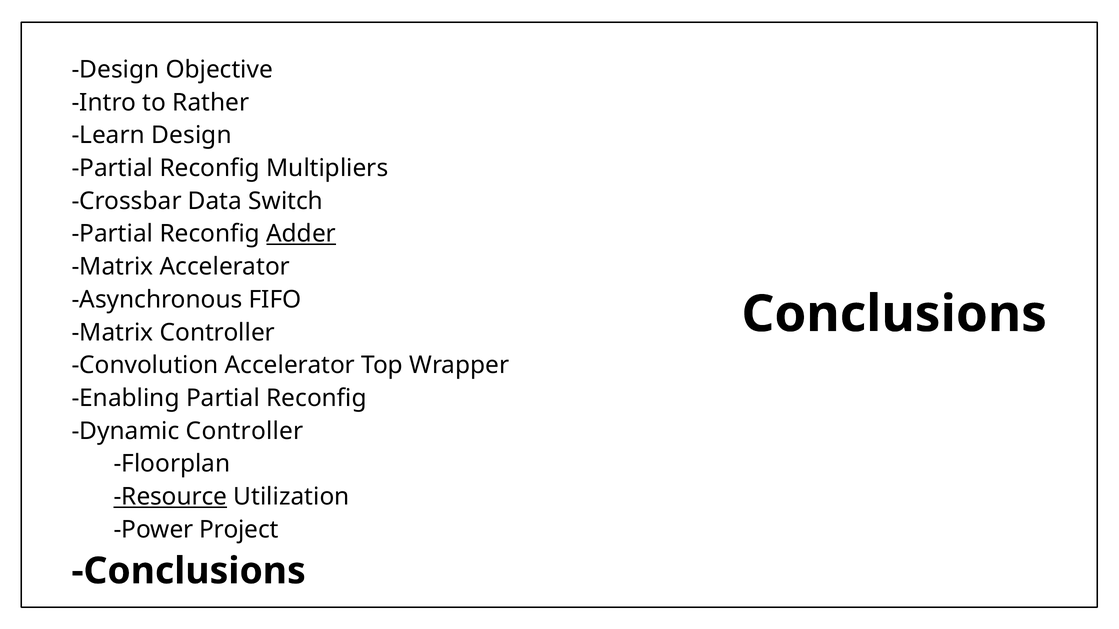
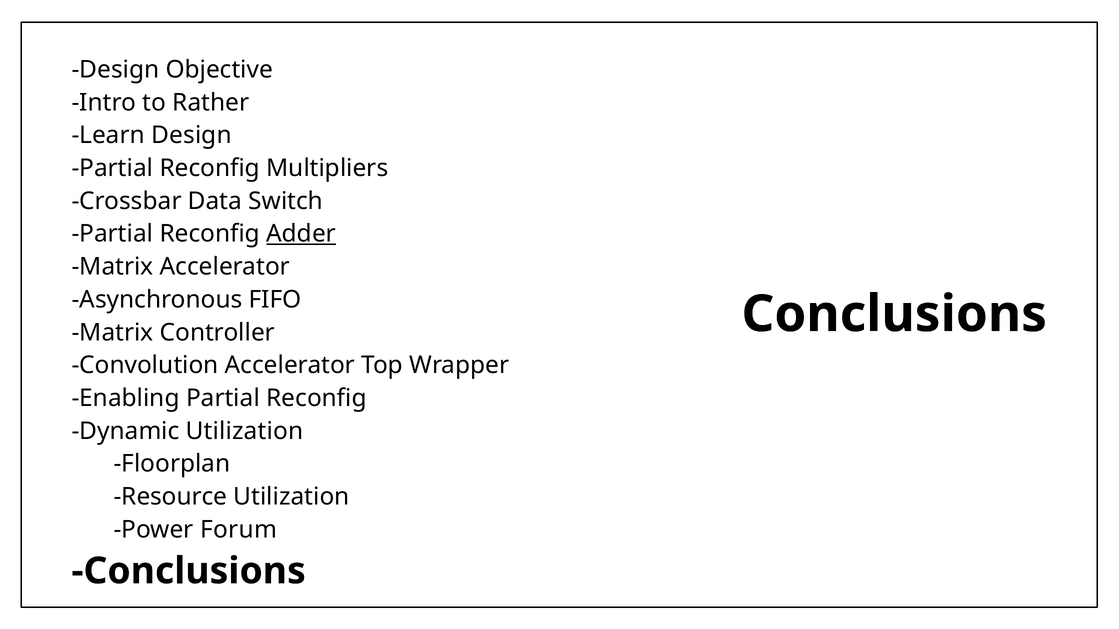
Dynamic Controller: Controller -> Utilization
Resource underline: present -> none
Project: Project -> Forum
